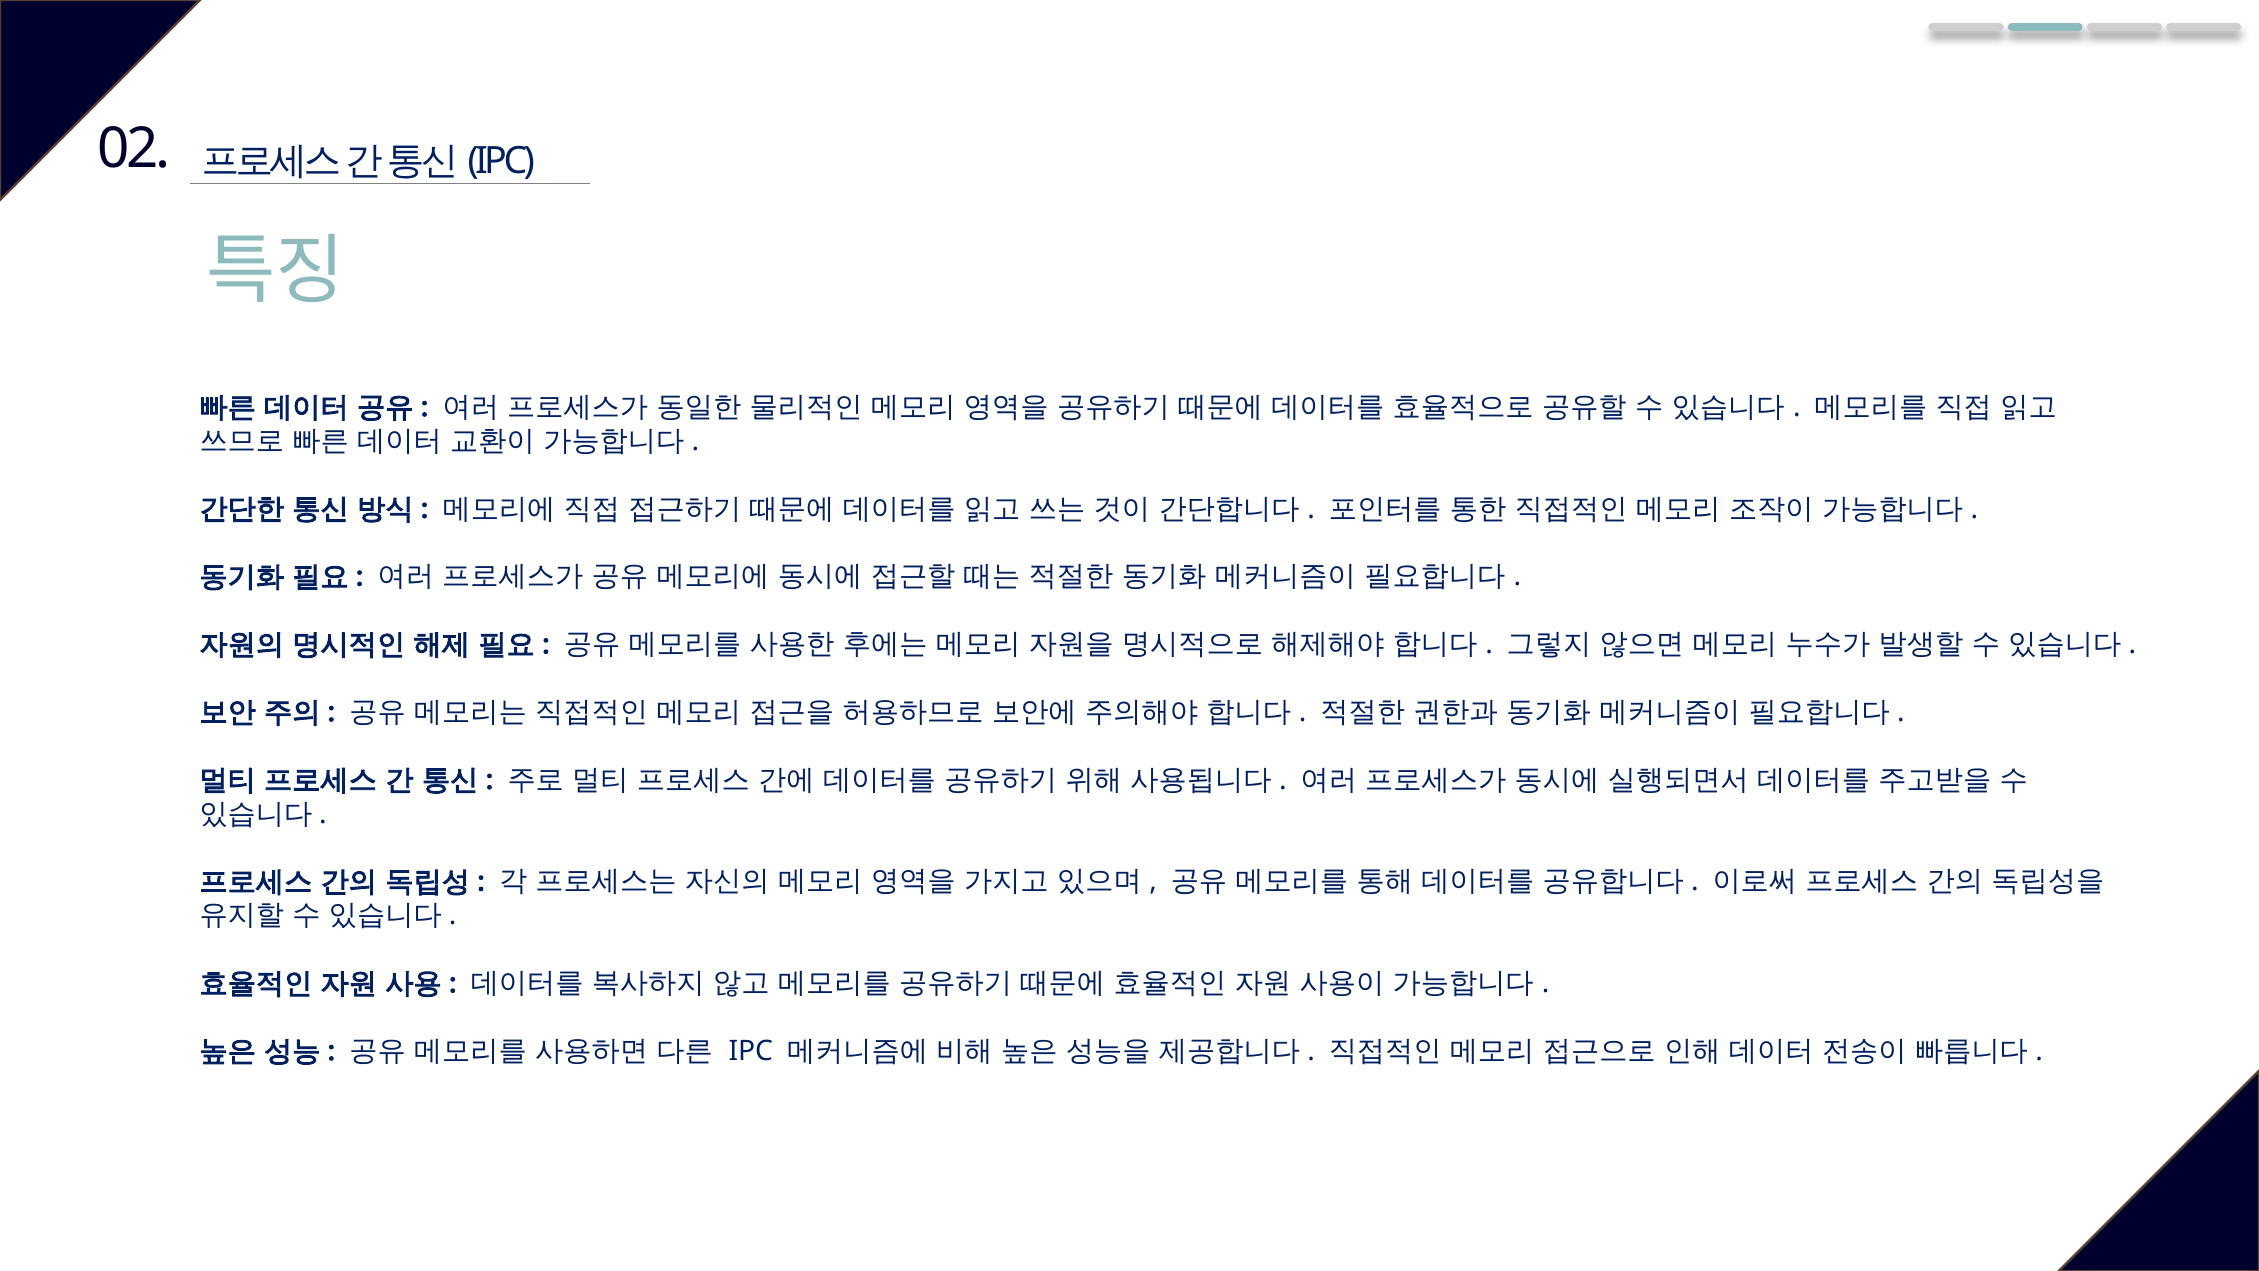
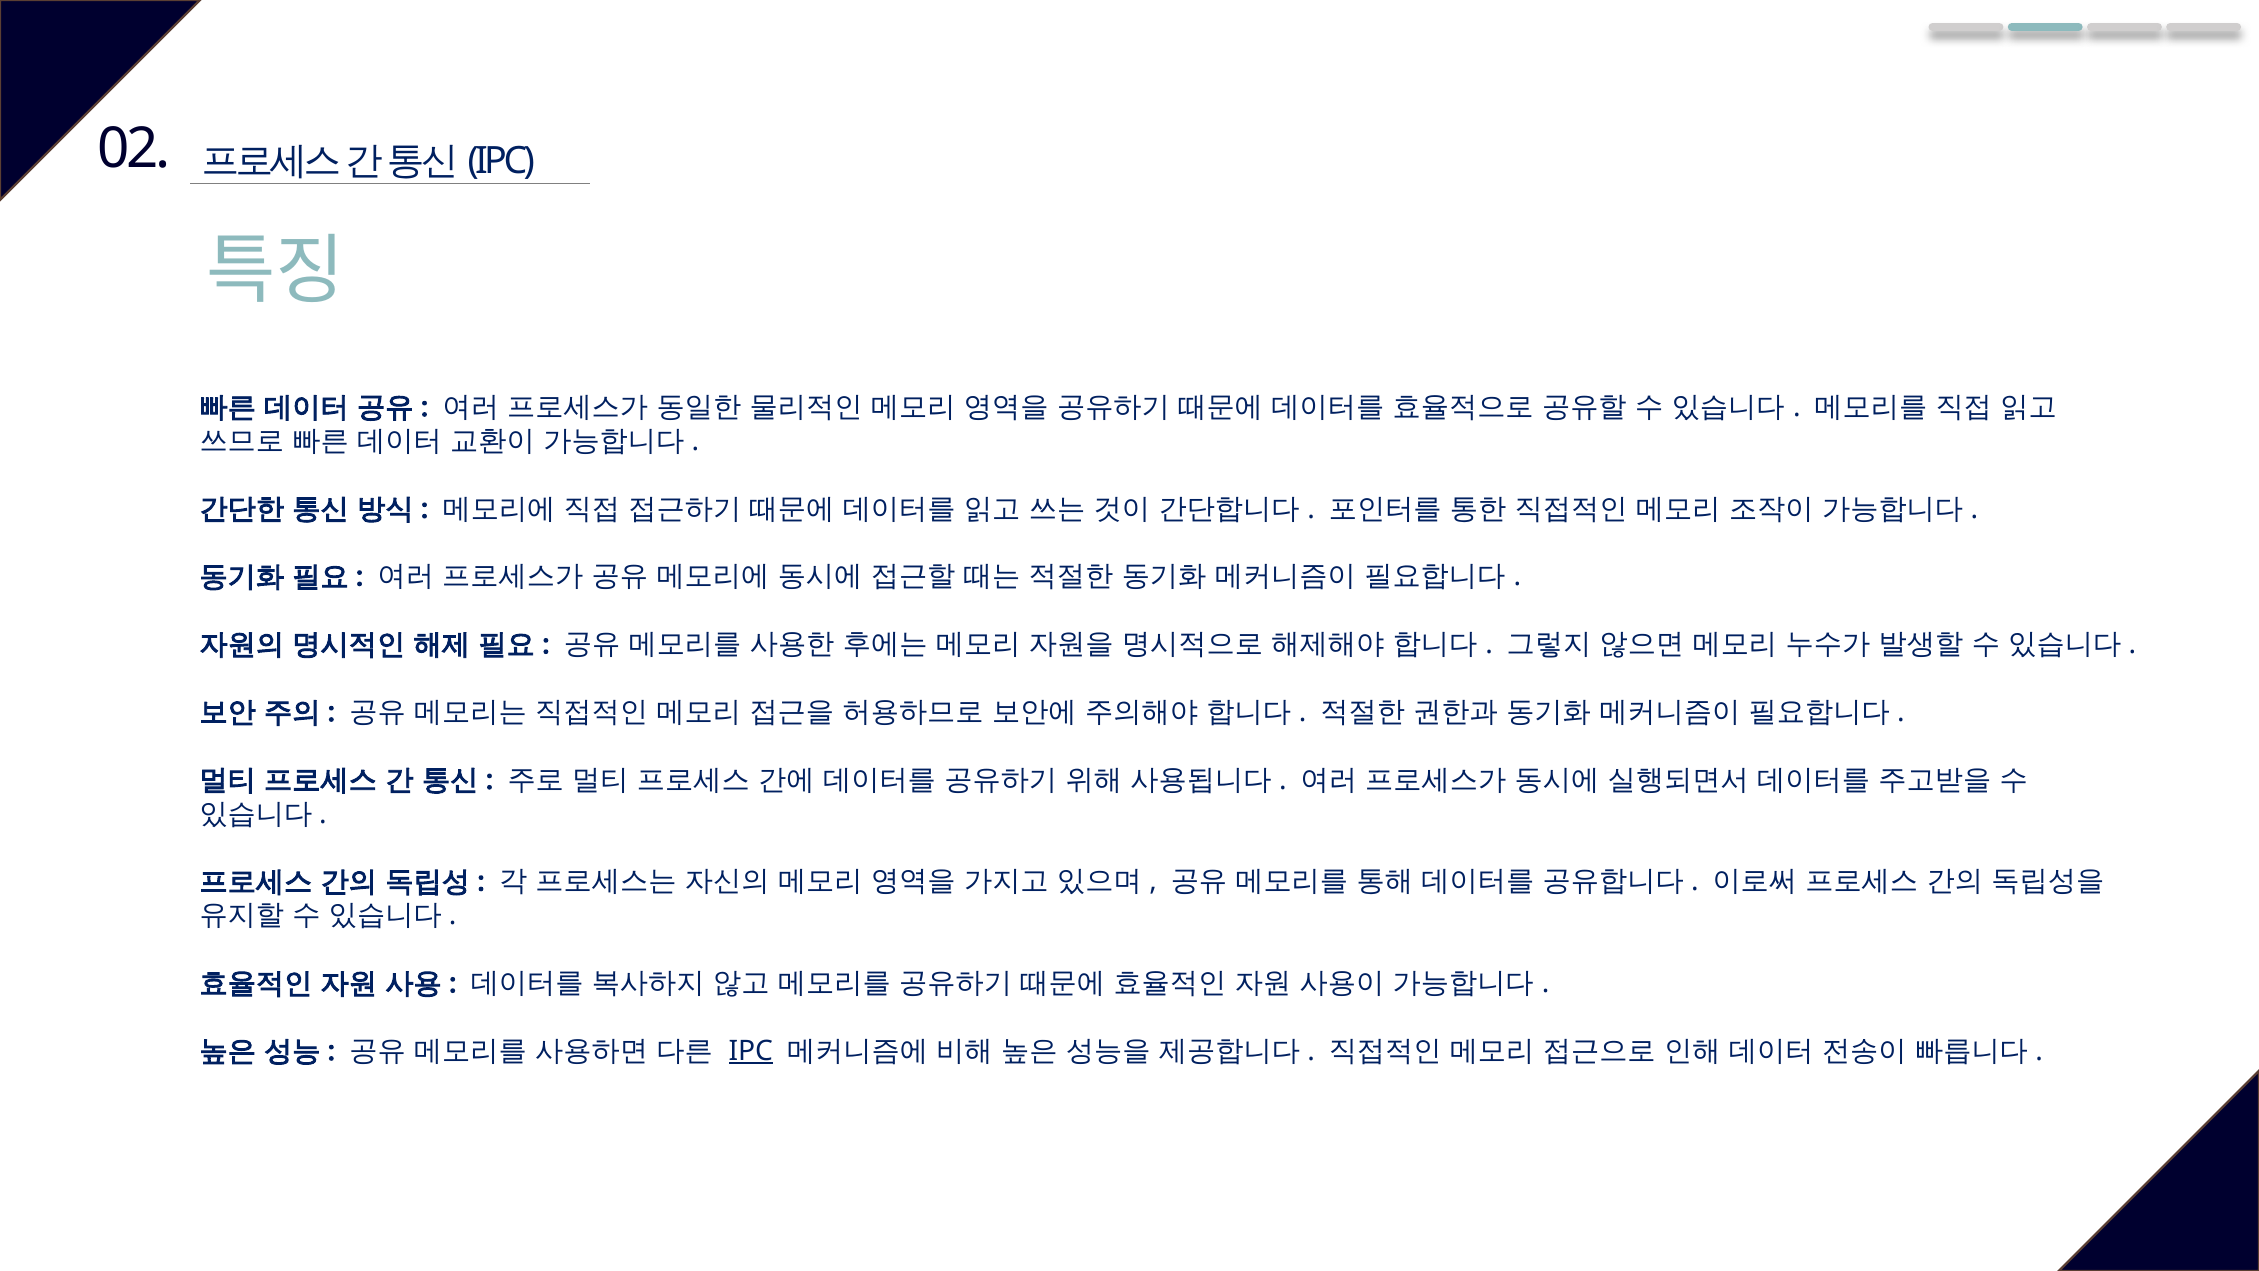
IPC underline: none -> present
